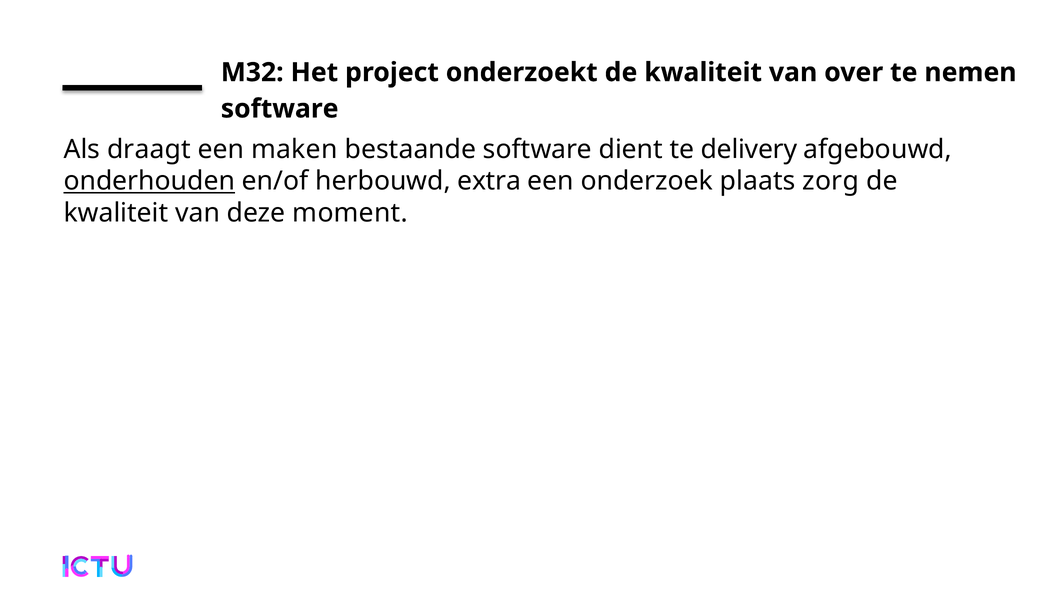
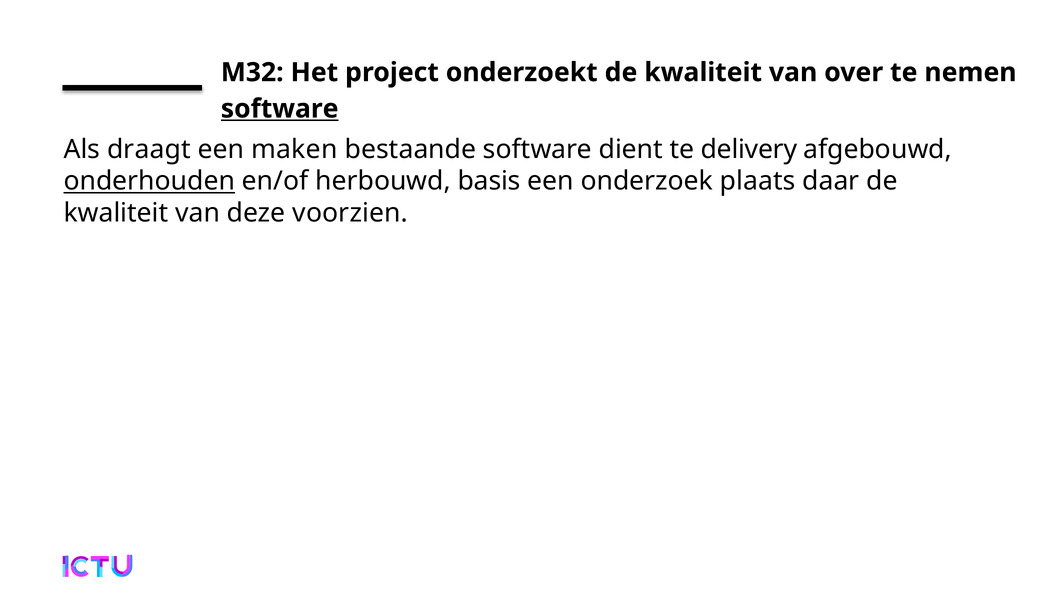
software at (280, 109) underline: none -> present
extra: extra -> basis
zorg: zorg -> daar
moment: moment -> voorzien
